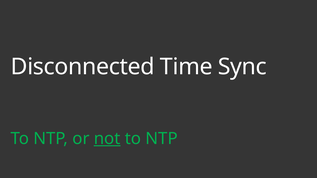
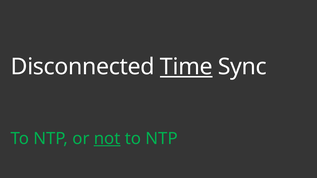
Time underline: none -> present
